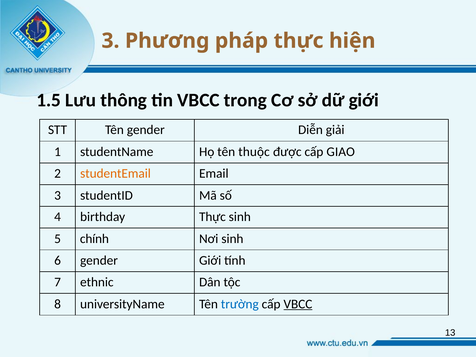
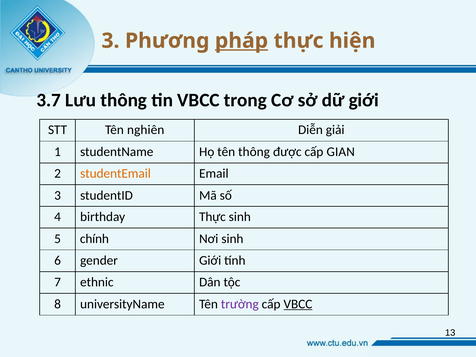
pháp underline: none -> present
1.5: 1.5 -> 3.7
Tên gender: gender -> nghiên
tên thuộc: thuộc -> thông
GIAO: GIAO -> GIAN
trường colour: blue -> purple
